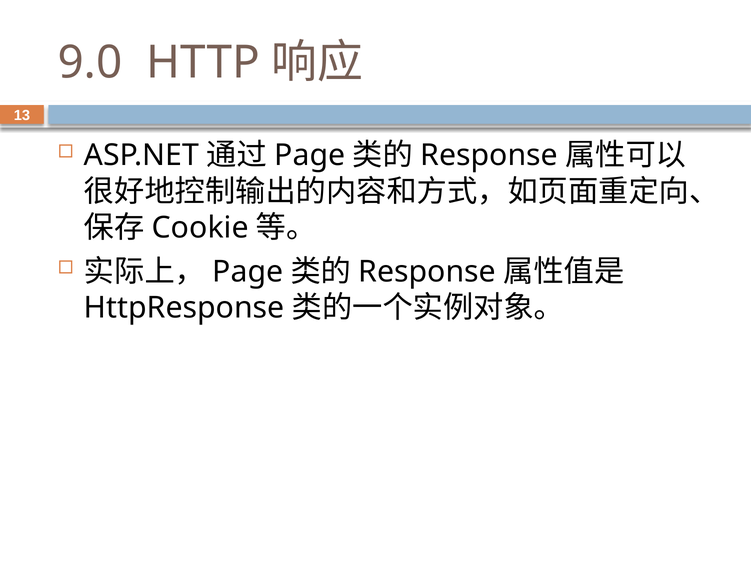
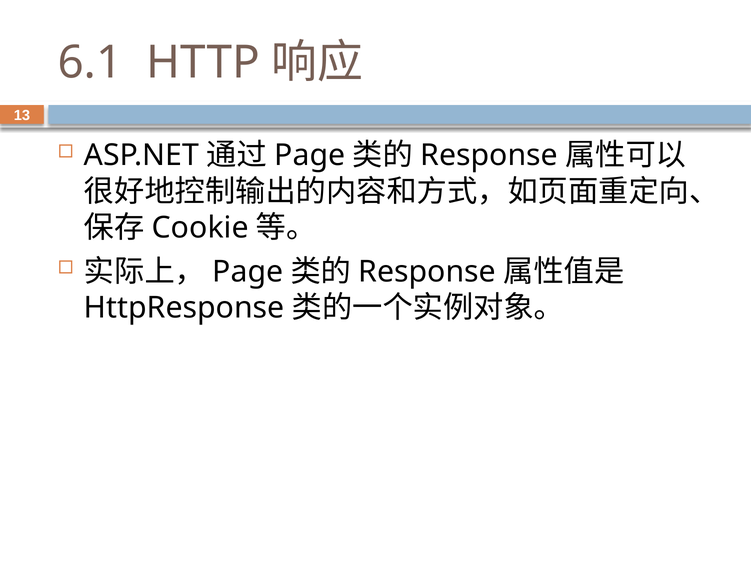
9.0: 9.0 -> 6.1
